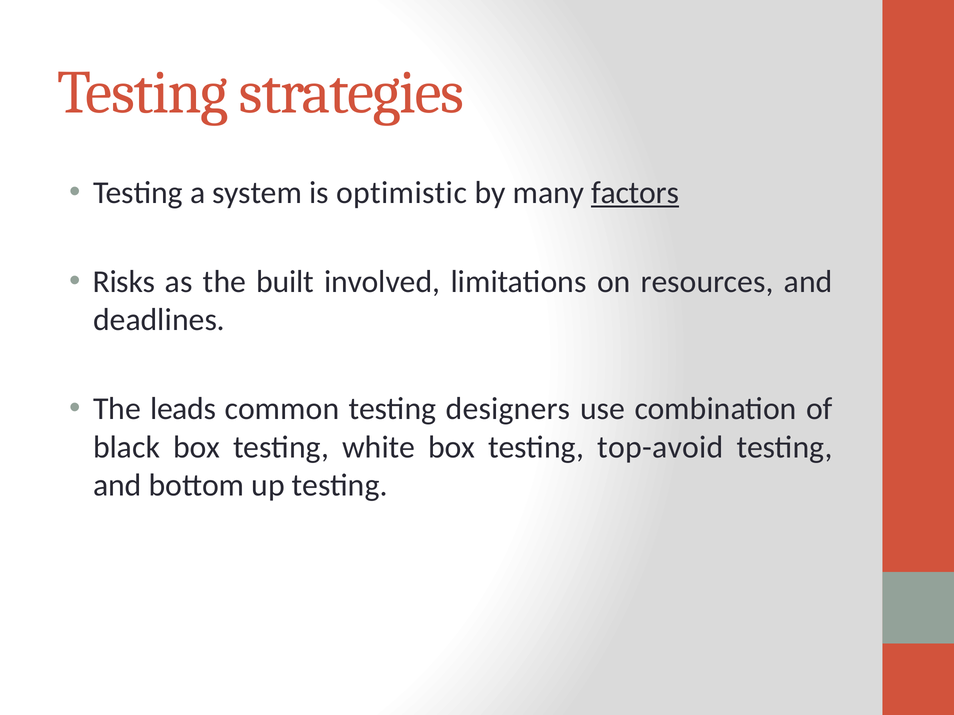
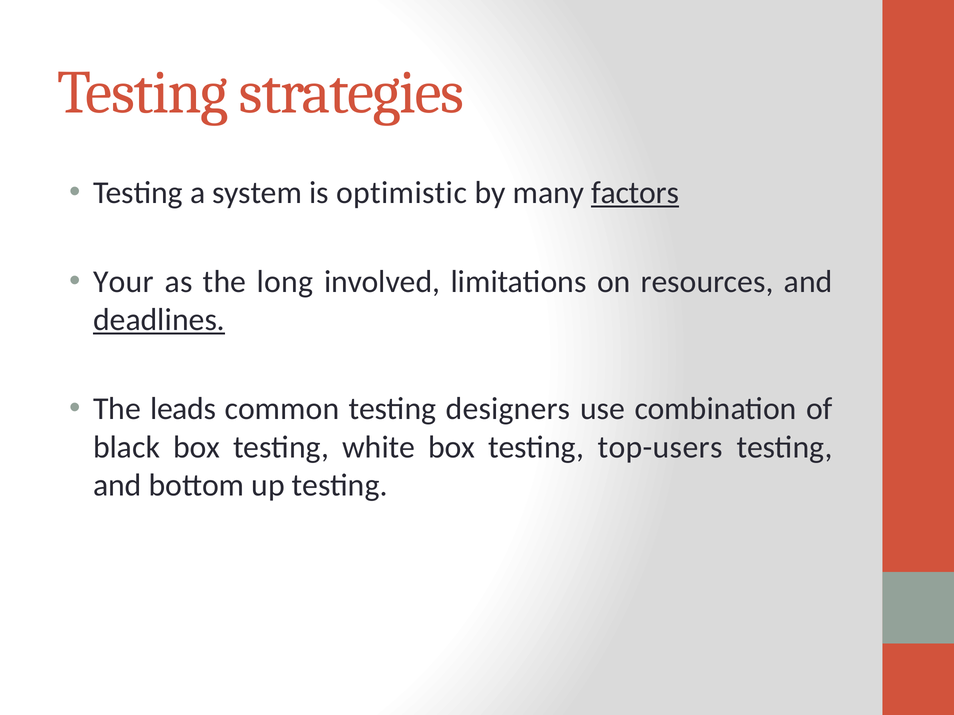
Risks: Risks -> Your
built: built -> long
deadlines underline: none -> present
top-avoid: top-avoid -> top-users
